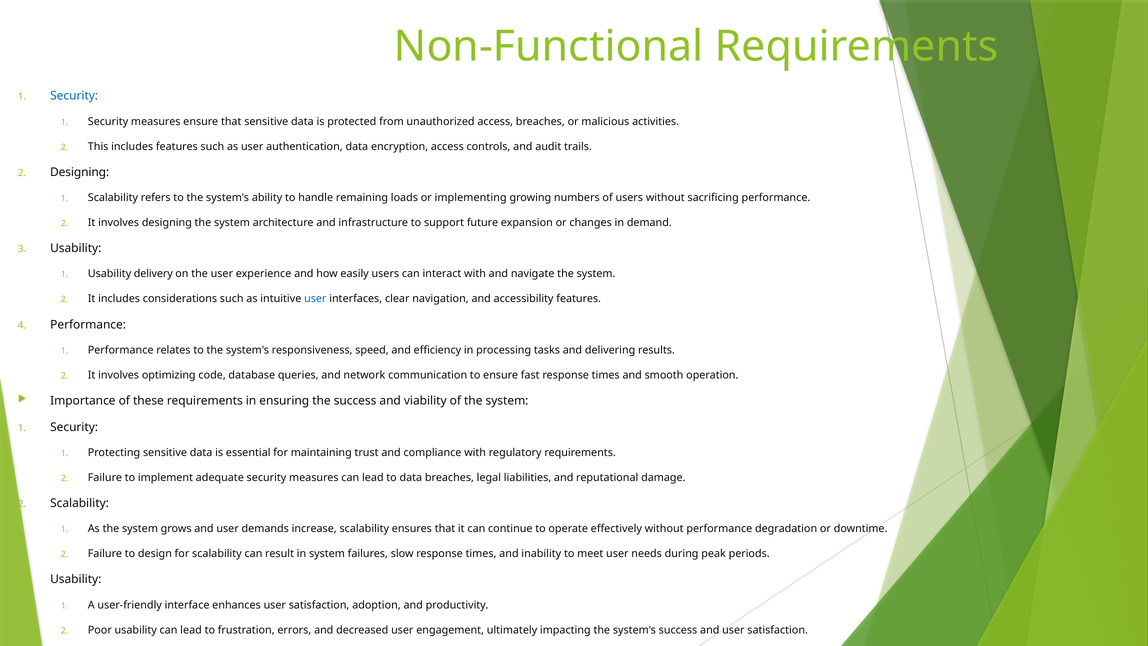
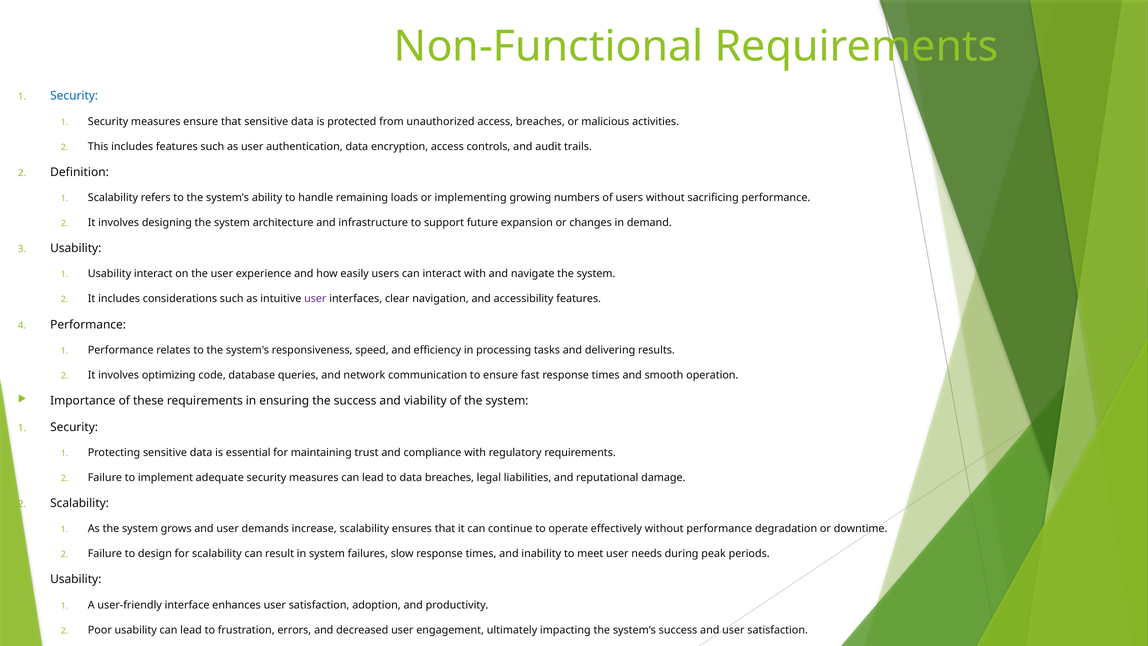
Designing at (80, 172): Designing -> Definition
Usability delivery: delivery -> interact
user at (315, 299) colour: blue -> purple
